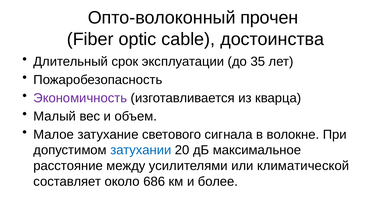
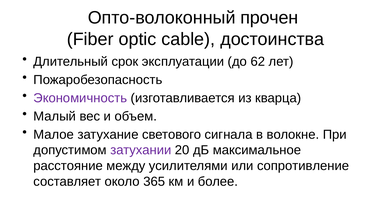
35: 35 -> 62
затухании colour: blue -> purple
климатической: климатической -> сопротивление
686: 686 -> 365
